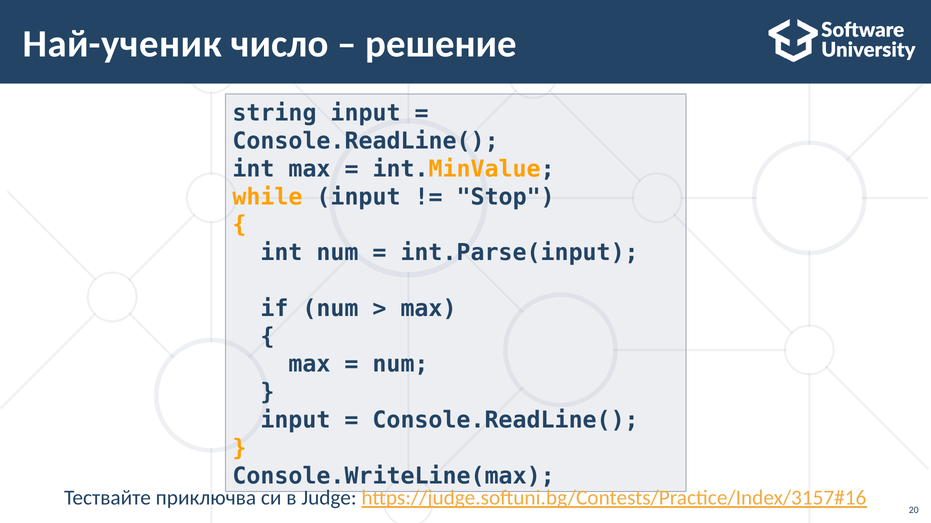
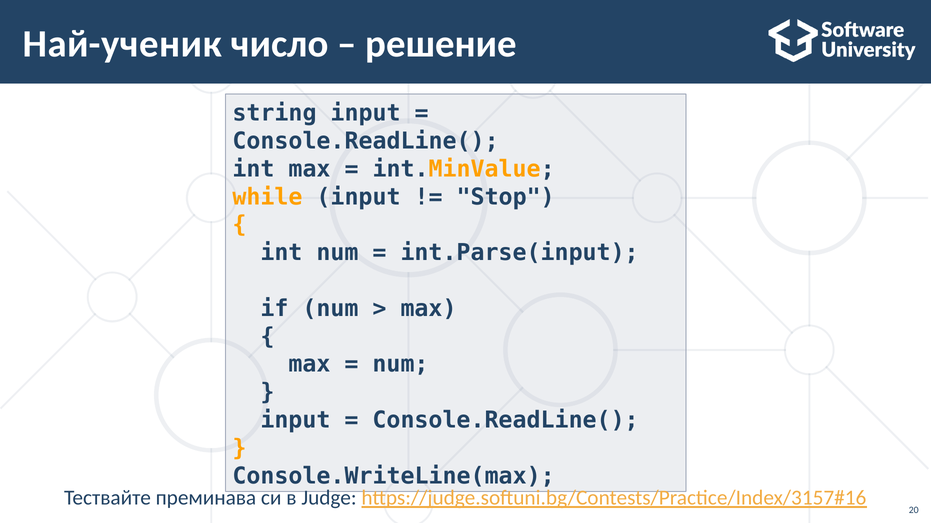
приключва: приключва -> преминава
